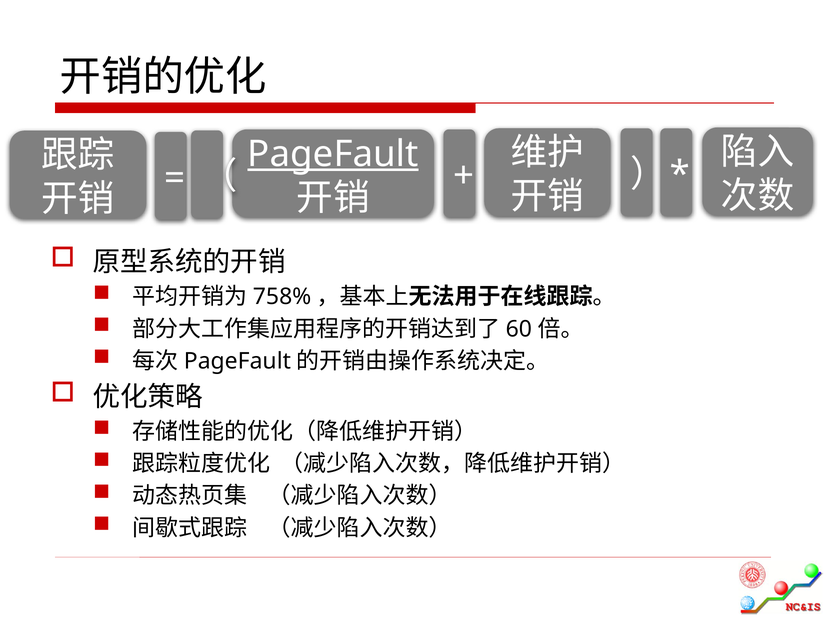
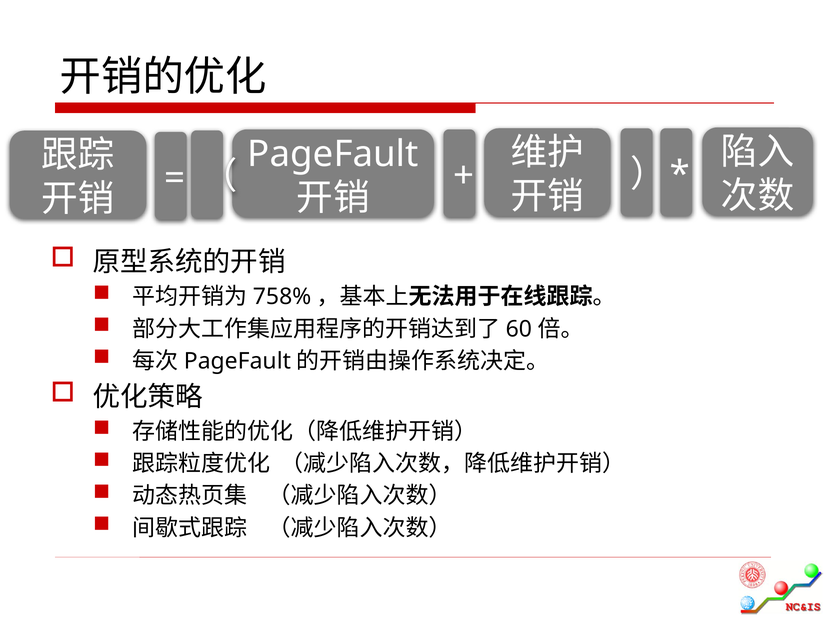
PageFault at (333, 154) underline: present -> none
